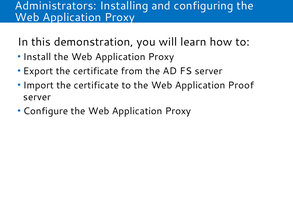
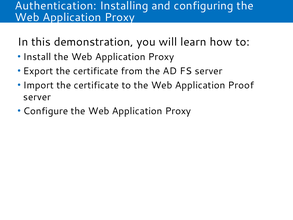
Administrators: Administrators -> Authentication
